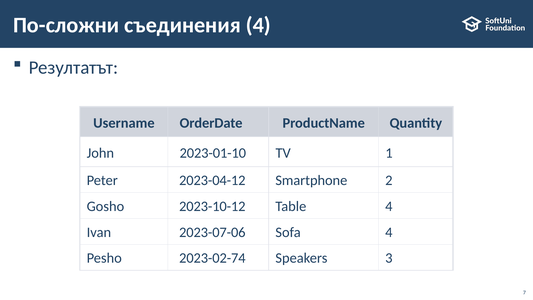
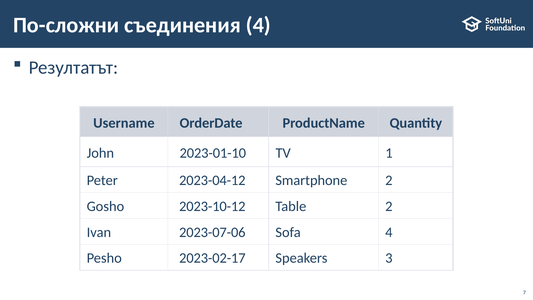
Table 4: 4 -> 2
2023-02-74: 2023-02-74 -> 2023-02-17
